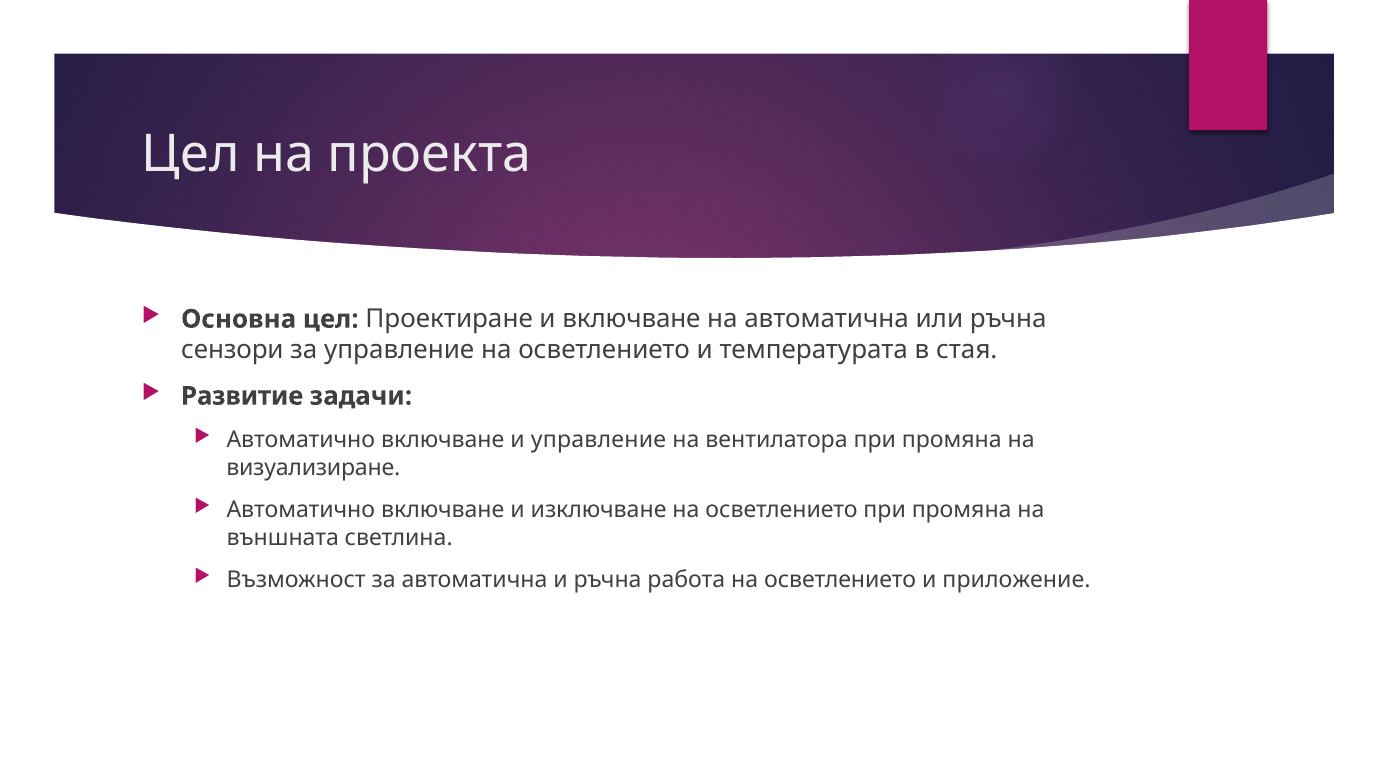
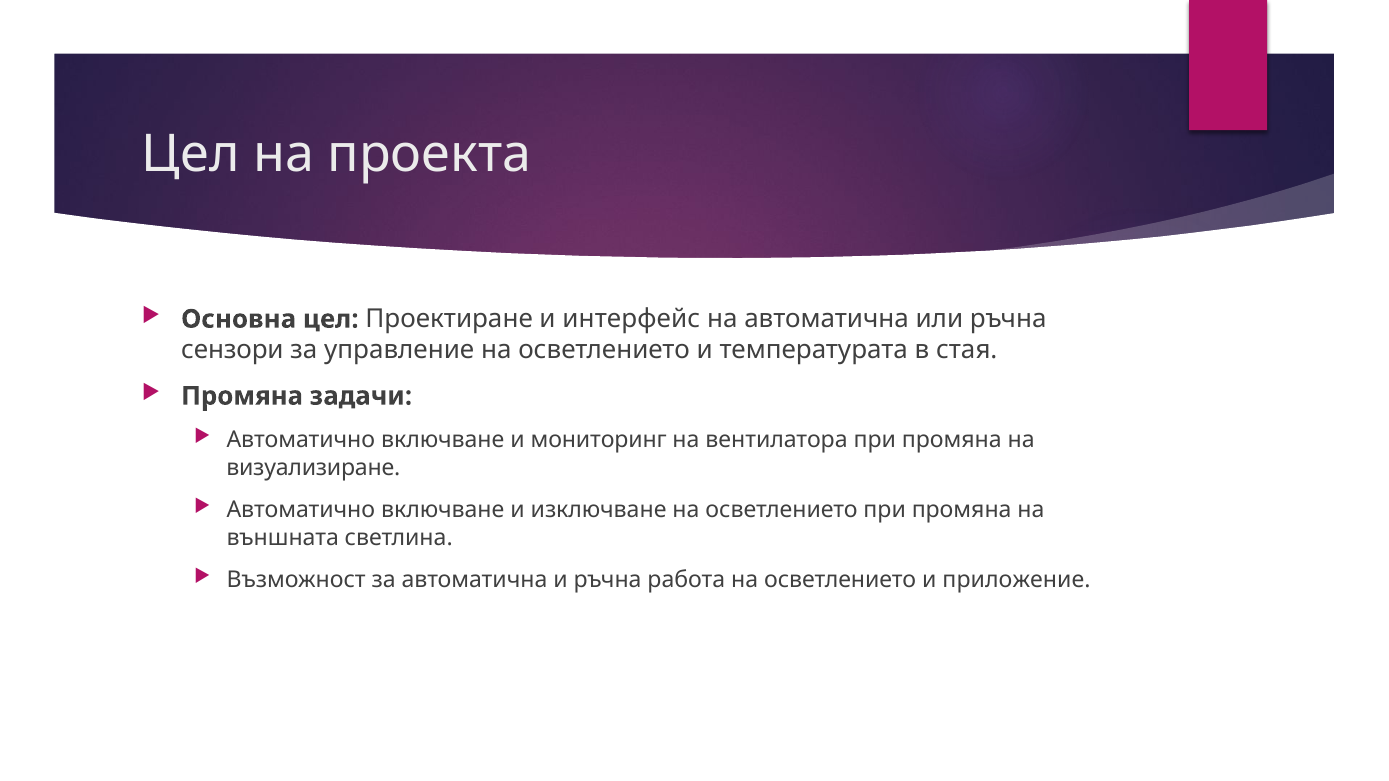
и включване: включване -> интерфейс
Развитие at (242, 396): Развитие -> Промяна
и управление: управление -> мониторинг
